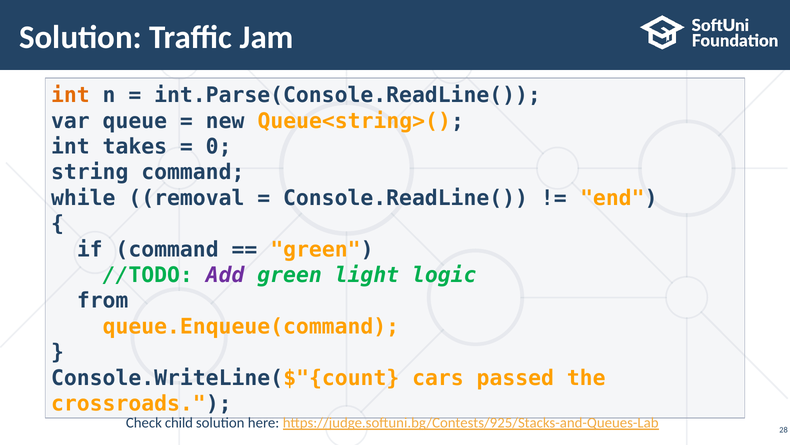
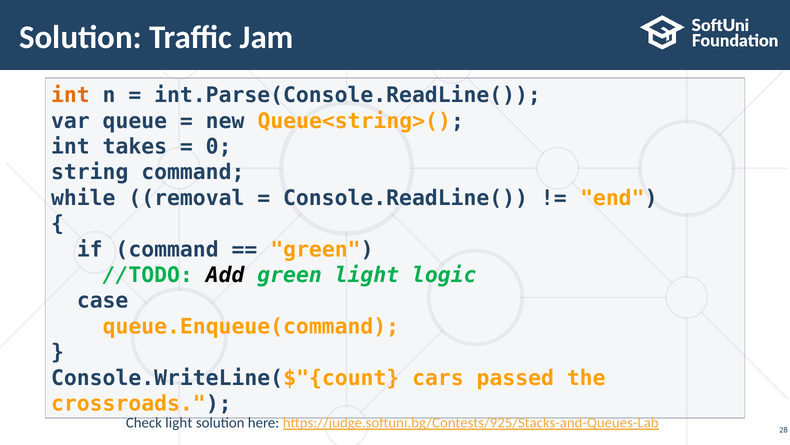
Add colour: purple -> black
from: from -> case
Check child: child -> light
